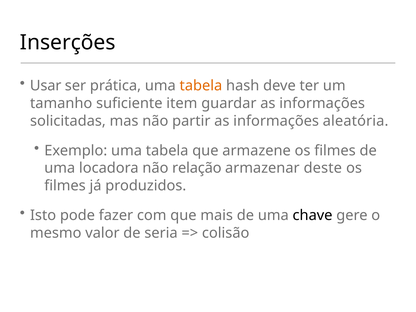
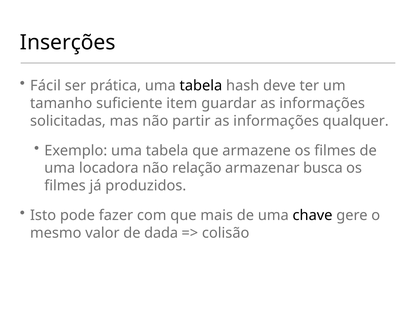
Usar: Usar -> Fácil
tabela at (201, 86) colour: orange -> black
aleatória: aleatória -> qualquer
deste: deste -> busca
seria: seria -> dada
